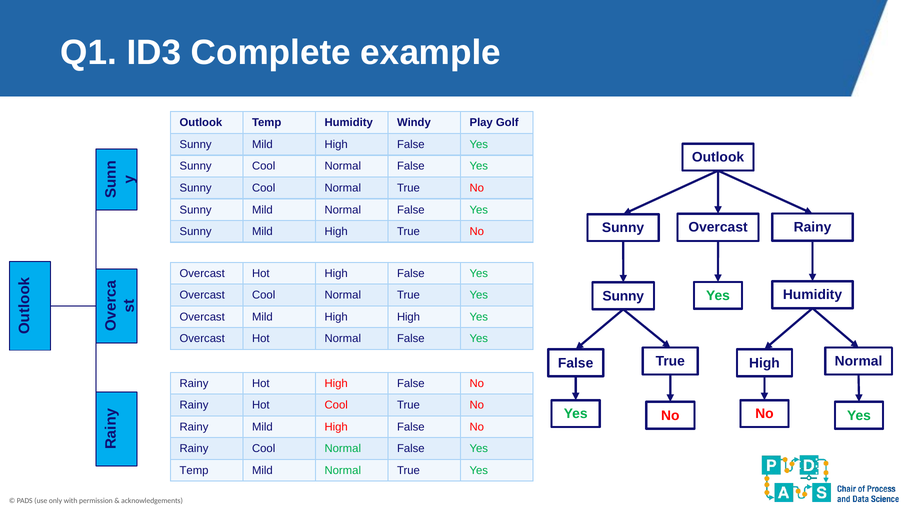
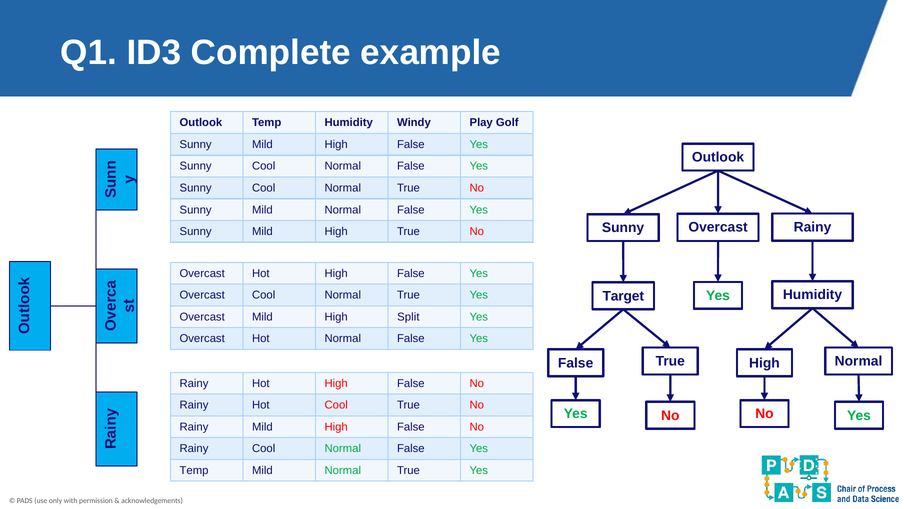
Sunny at (623, 296): Sunny -> Target
High High: High -> Split
